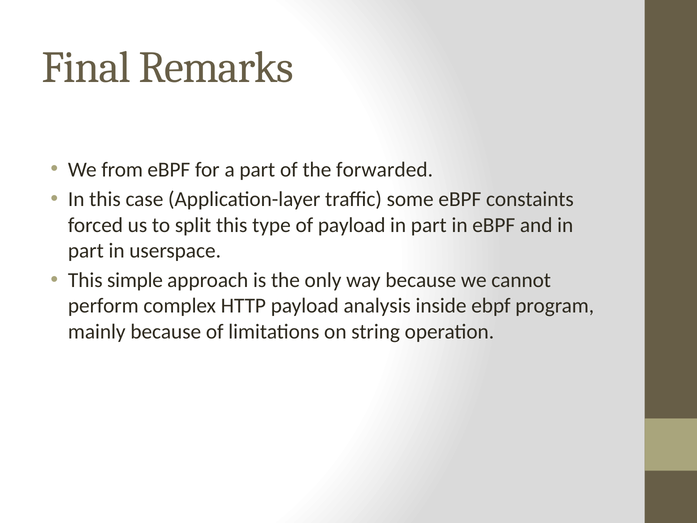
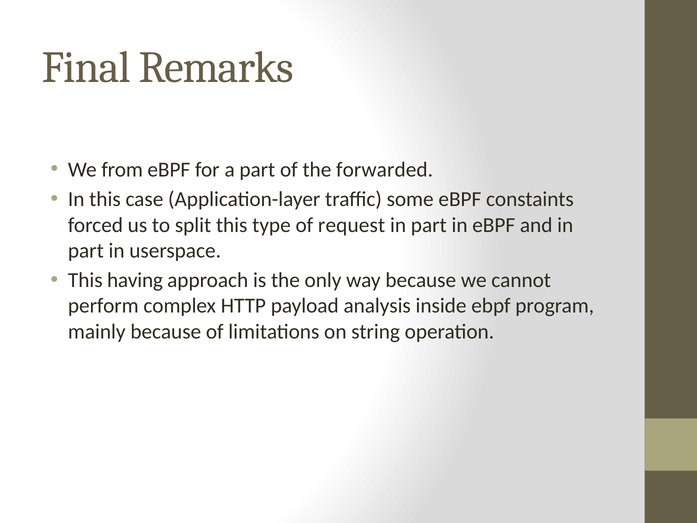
of payload: payload -> request
simple: simple -> having
